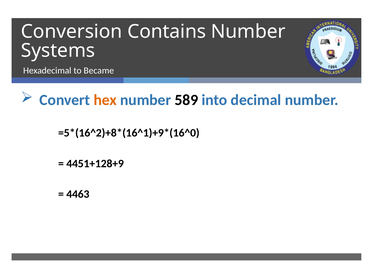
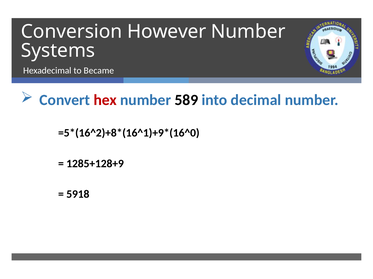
Contains: Contains -> However
hex colour: orange -> red
4451+128+9: 4451+128+9 -> 1285+128+9
4463: 4463 -> 5918
